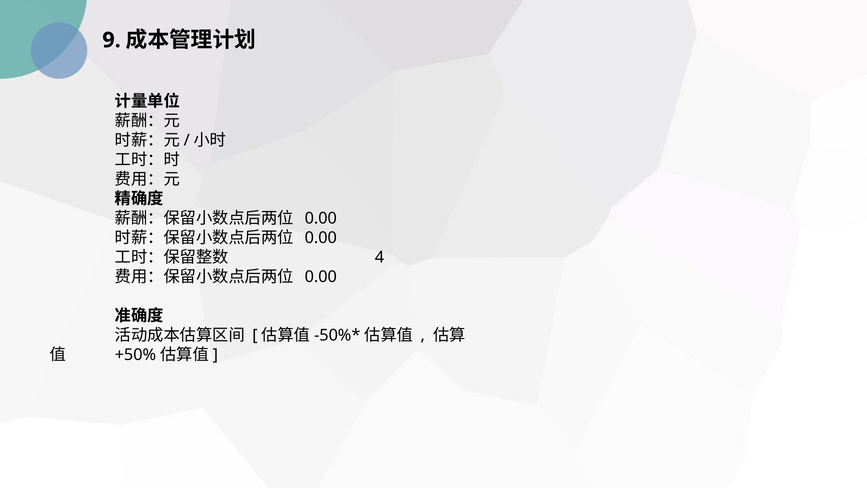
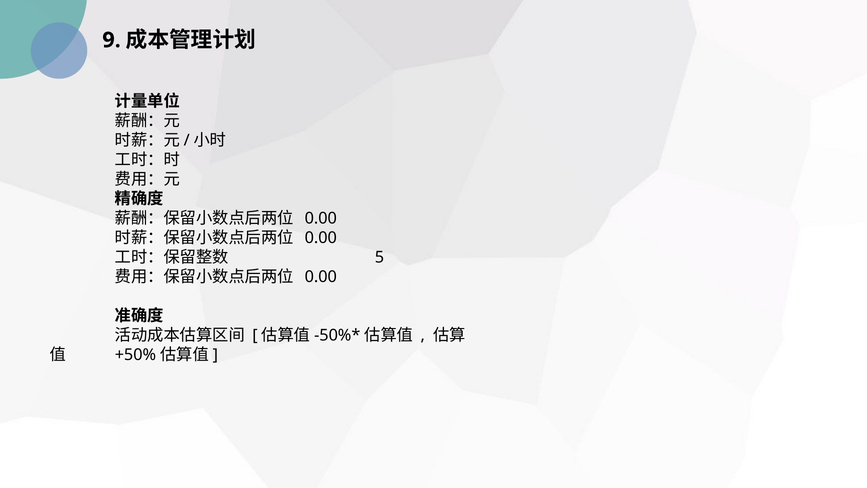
4: 4 -> 5
